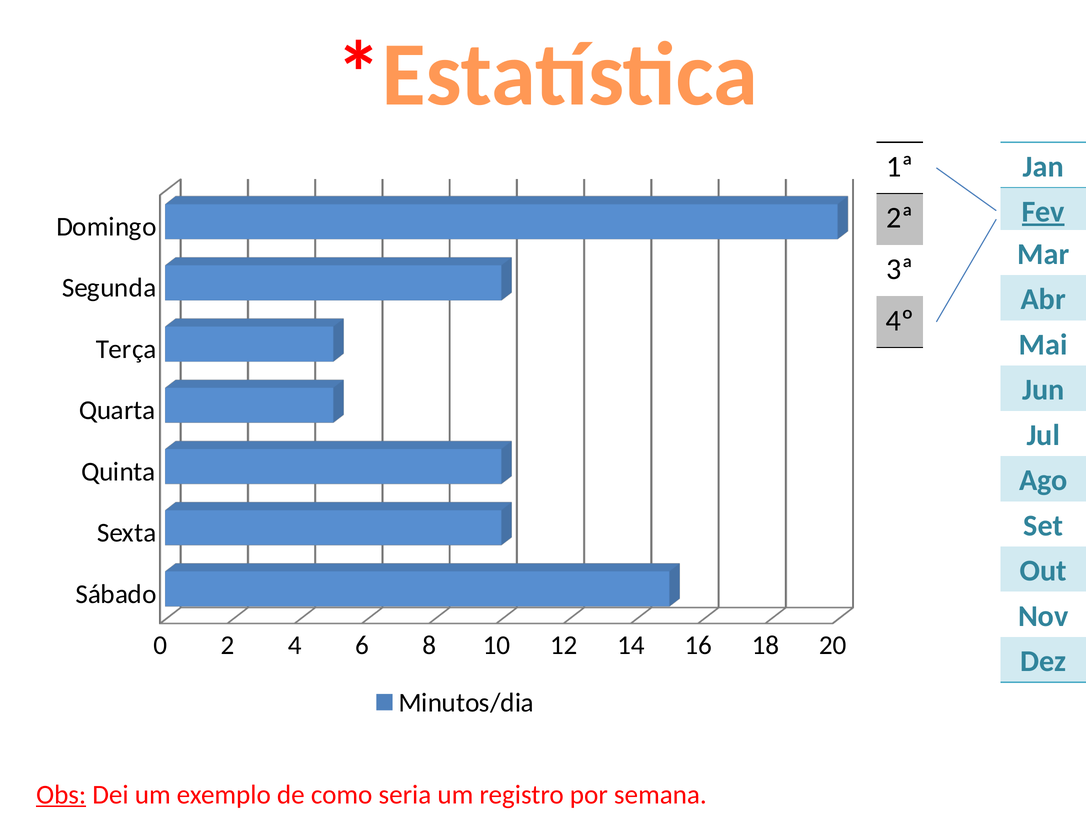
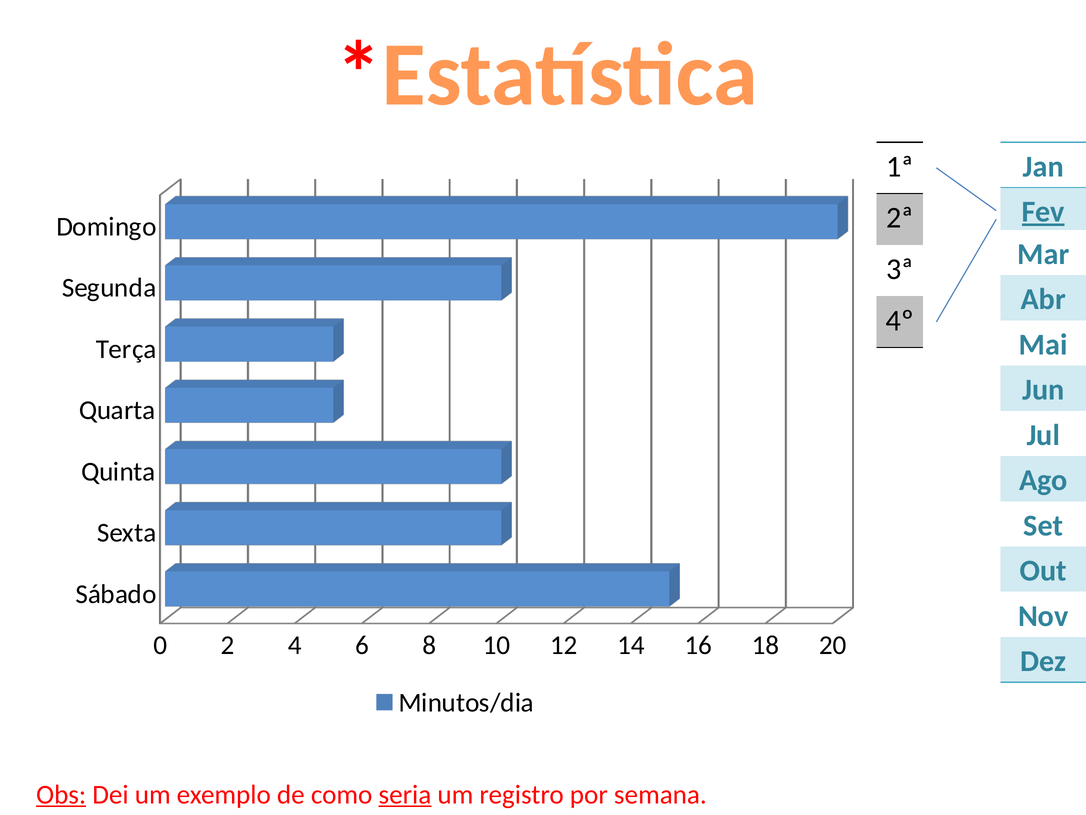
seria underline: none -> present
